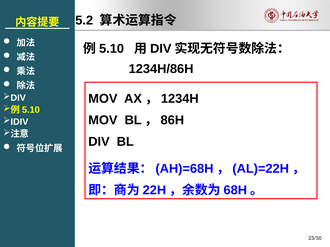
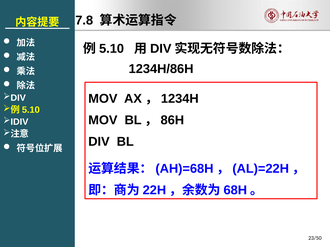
5.2: 5.2 -> 7.8
